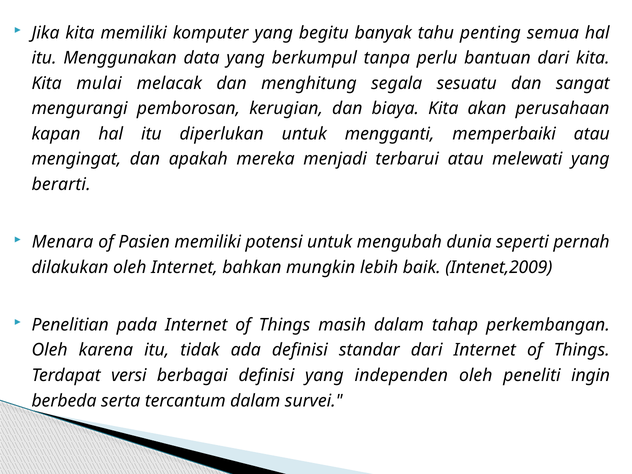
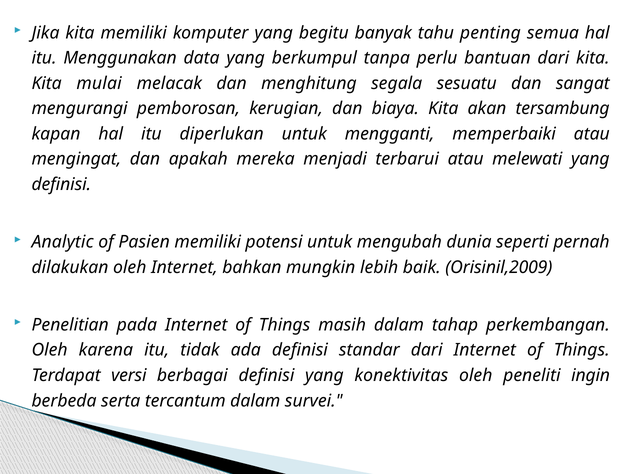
perusahaan: perusahaan -> tersambung
berarti at (61, 184): berarti -> definisi
Menara: Menara -> Analytic
Intenet,2009: Intenet,2009 -> Orisinil,2009
independen: independen -> konektivitas
